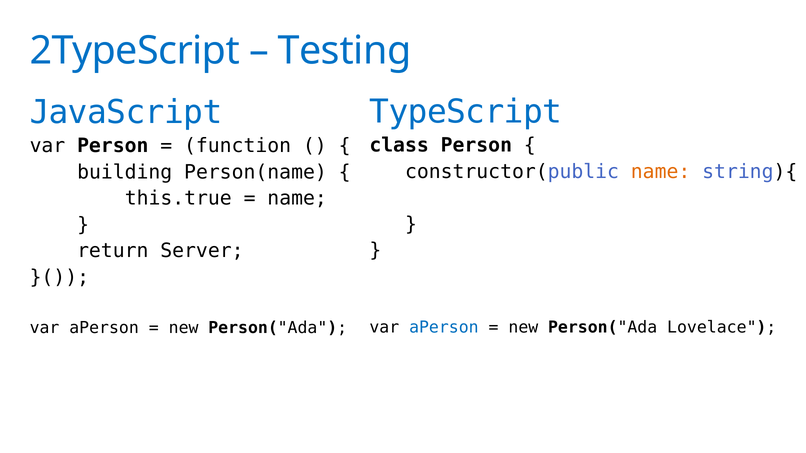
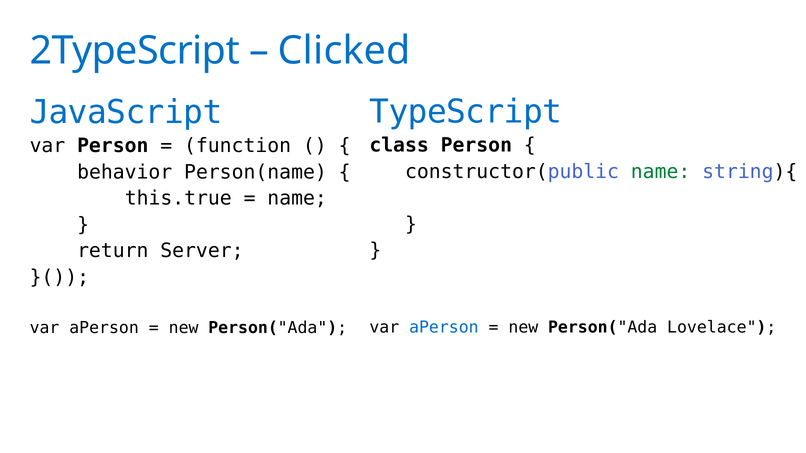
Testing: Testing -> Clicked
name at (661, 172) colour: orange -> green
building: building -> behavior
